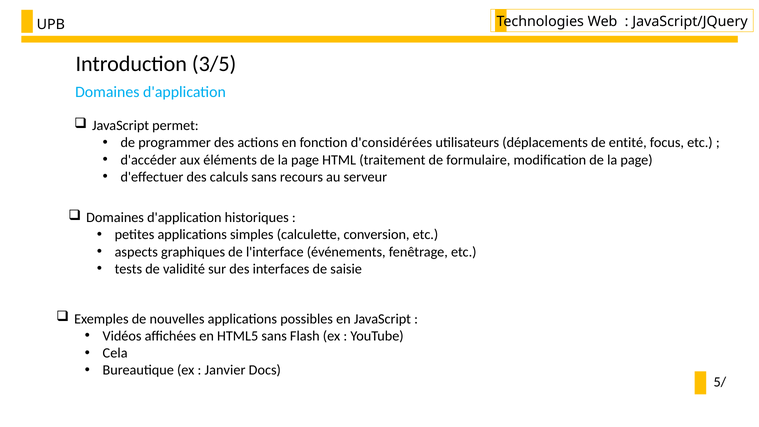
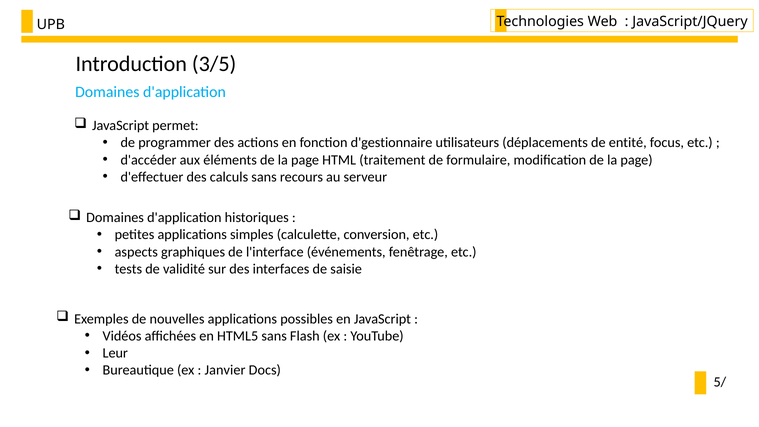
d'considérées: d'considérées -> d'gestionnaire
Cela: Cela -> Leur
